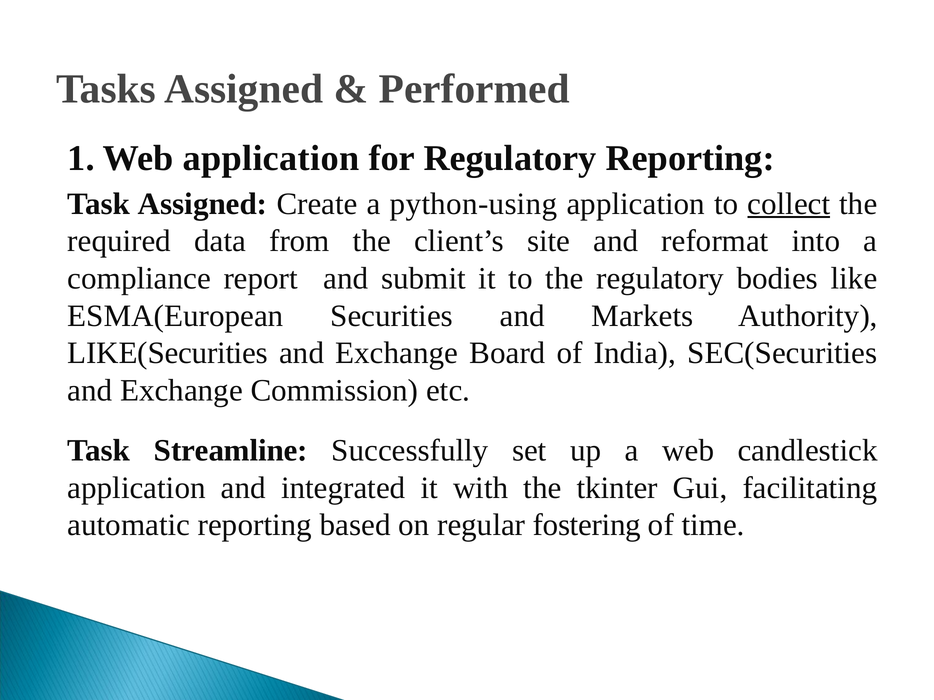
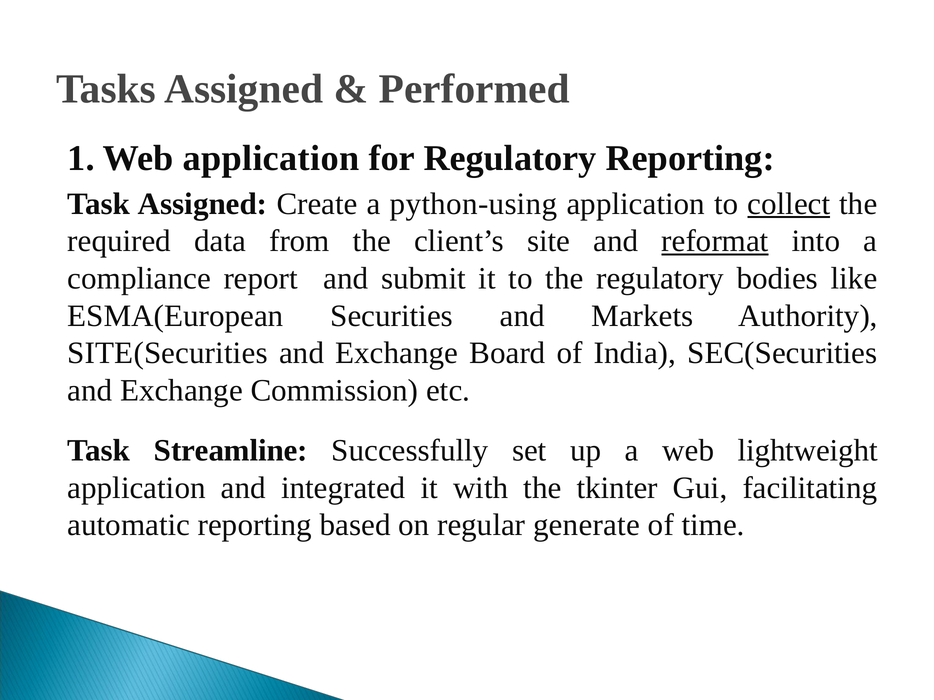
reformat underline: none -> present
LIKE(Securities: LIKE(Securities -> SITE(Securities
candlestick: candlestick -> lightweight
fostering: fostering -> generate
